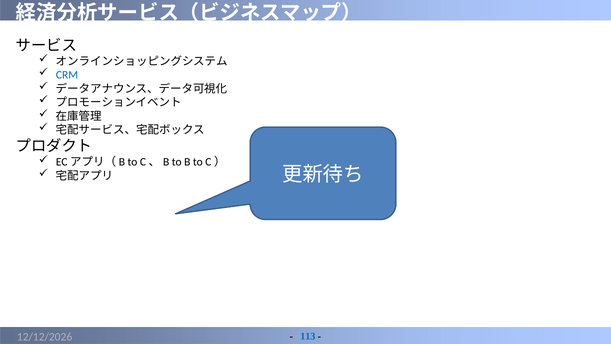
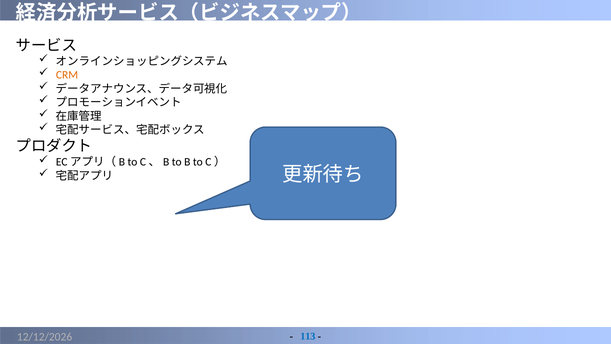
CRM colour: blue -> orange
